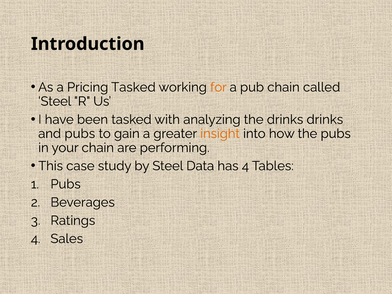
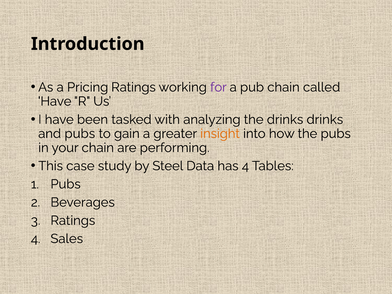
Pricing Tasked: Tasked -> Ratings
for colour: orange -> purple
Steel at (55, 101): Steel -> Have
